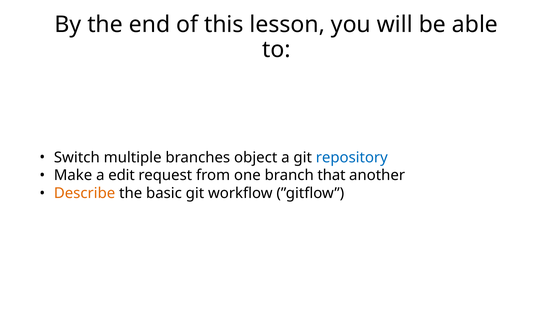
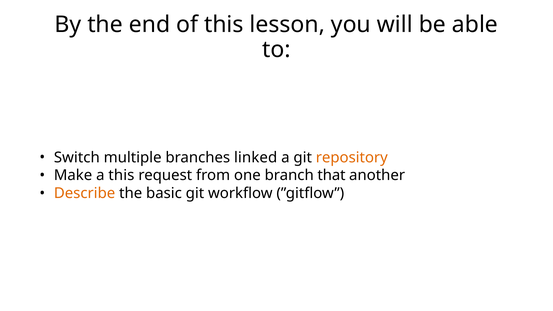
object: object -> linked
repository colour: blue -> orange
a edit: edit -> this
